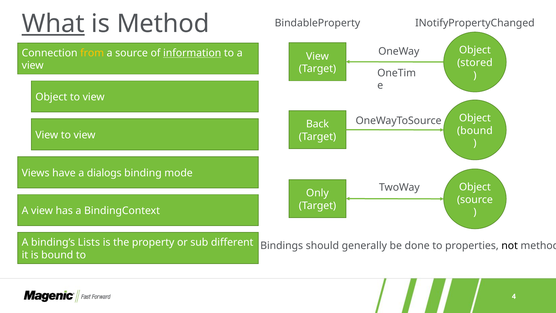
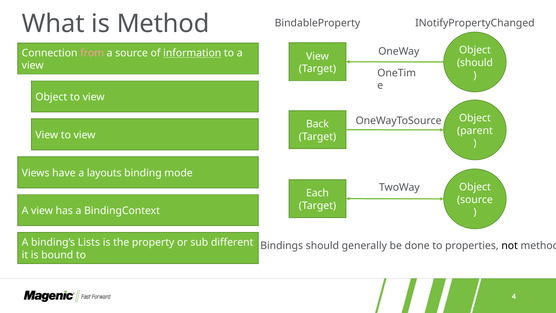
What underline: present -> none
from colour: yellow -> pink
stored at (475, 63): stored -> should
bound at (475, 131): bound -> parent
dialogs: dialogs -> layouts
Only: Only -> Each
